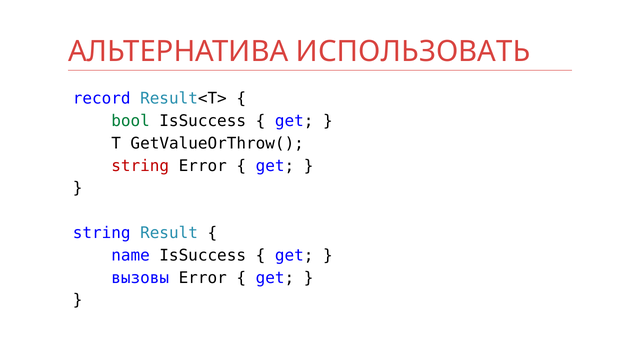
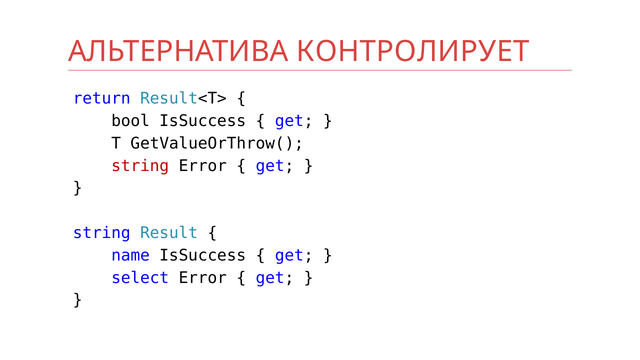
ИСПОЛЬЗОВАТЬ: ИСПОЛЬЗОВАТЬ -> КОНТРОЛИРУЕТ
record: record -> return
bool colour: green -> black
вызовы: вызовы -> select
